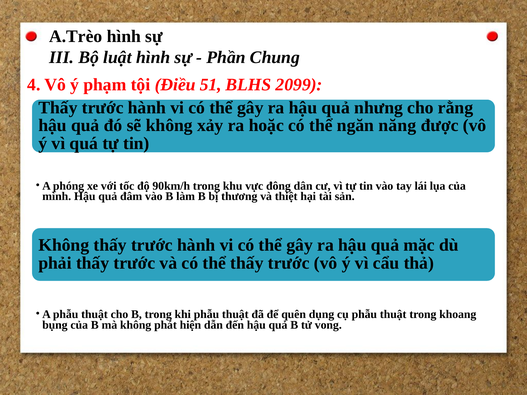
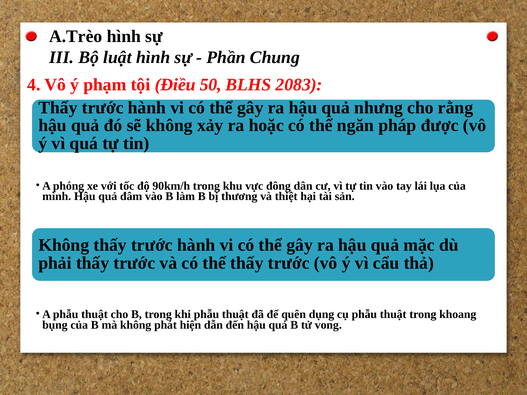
51: 51 -> 50
2099: 2099 -> 2083
năng: năng -> pháp
